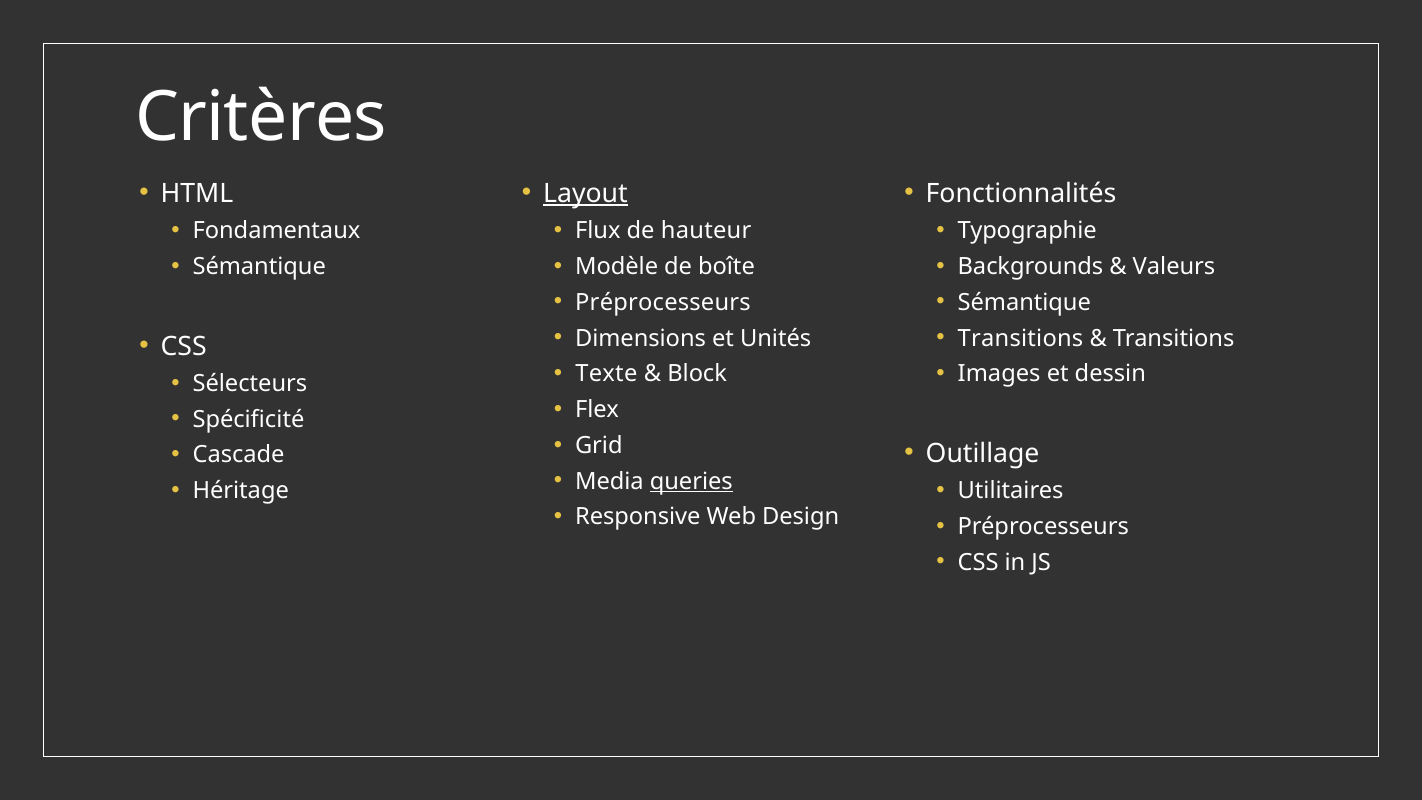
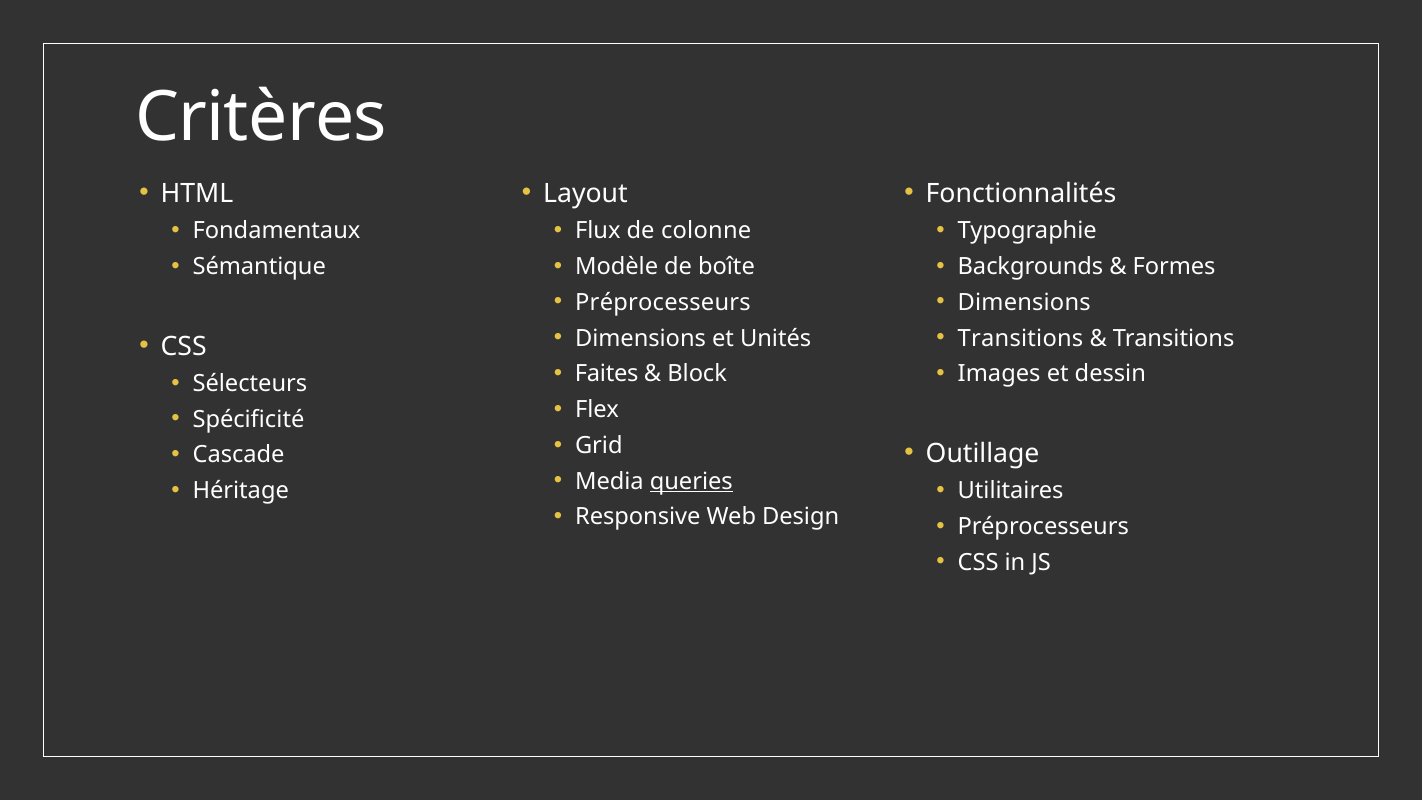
Layout underline: present -> none
hauteur: hauteur -> colonne
Valeurs: Valeurs -> Formes
Sémantique at (1024, 302): Sémantique -> Dimensions
Texte: Texte -> Faites
